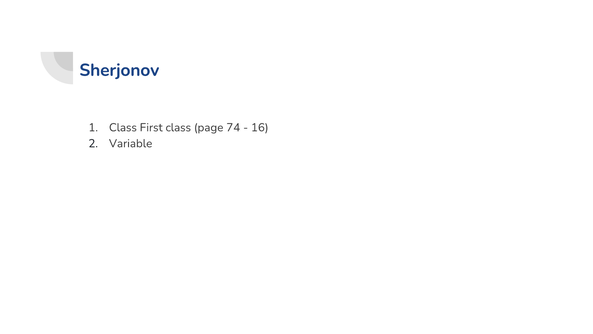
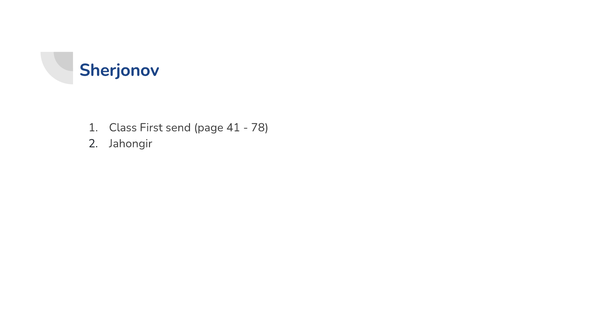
First class: class -> send
74: 74 -> 41
16: 16 -> 78
Variable: Variable -> Jahongir
